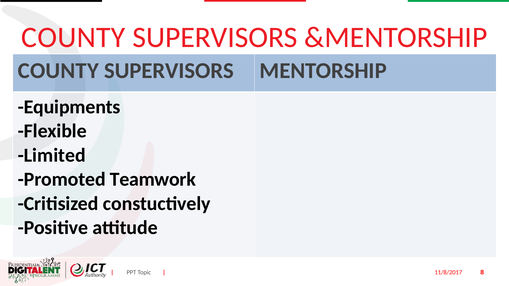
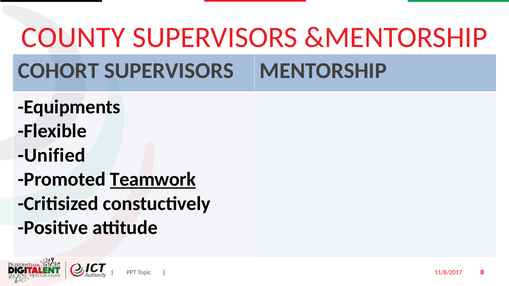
COUNTY at (58, 71): COUNTY -> COHORT
Limited: Limited -> Unified
Teamwork underline: none -> present
